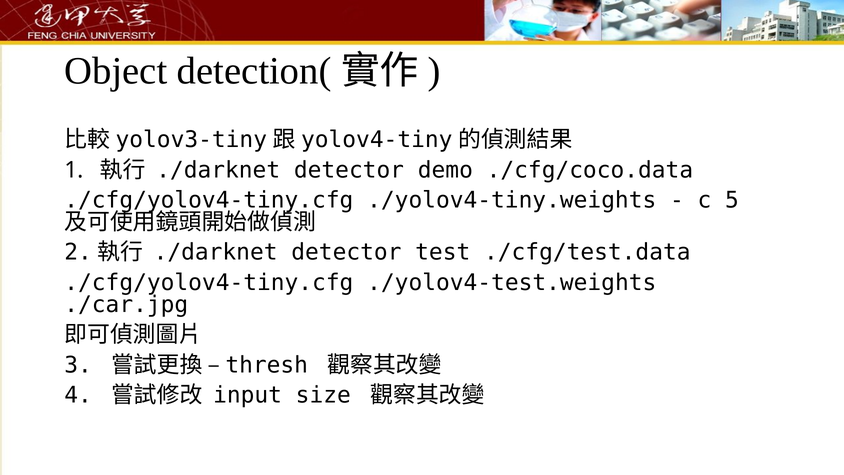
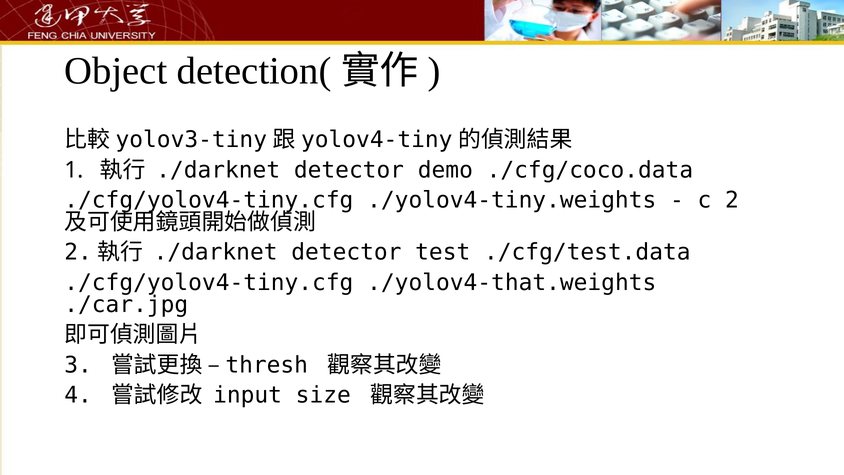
5: 5 -> 2
./yolov4-test.weights: ./yolov4-test.weights -> ./yolov4-that.weights
